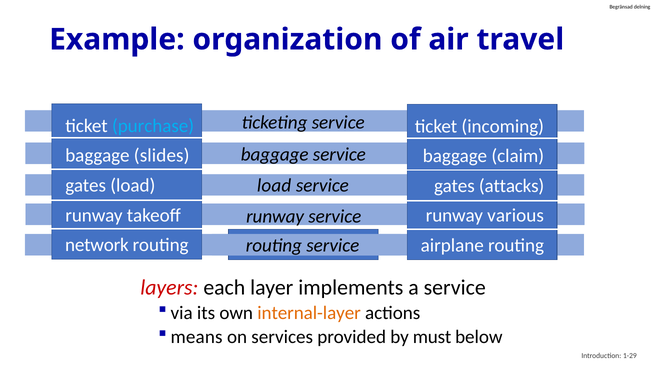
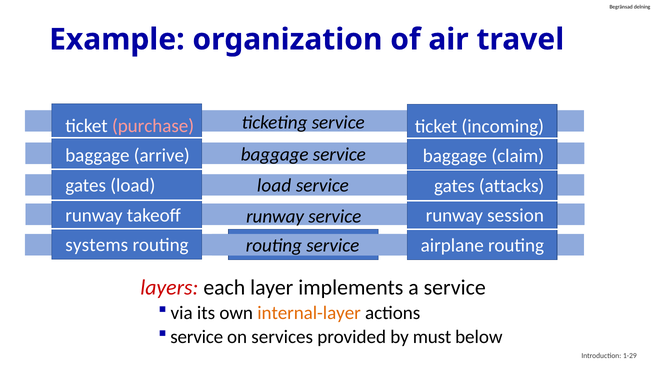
purchase colour: light blue -> pink
slides: slides -> arrive
various: various -> session
network: network -> systems
means at (197, 337): means -> service
